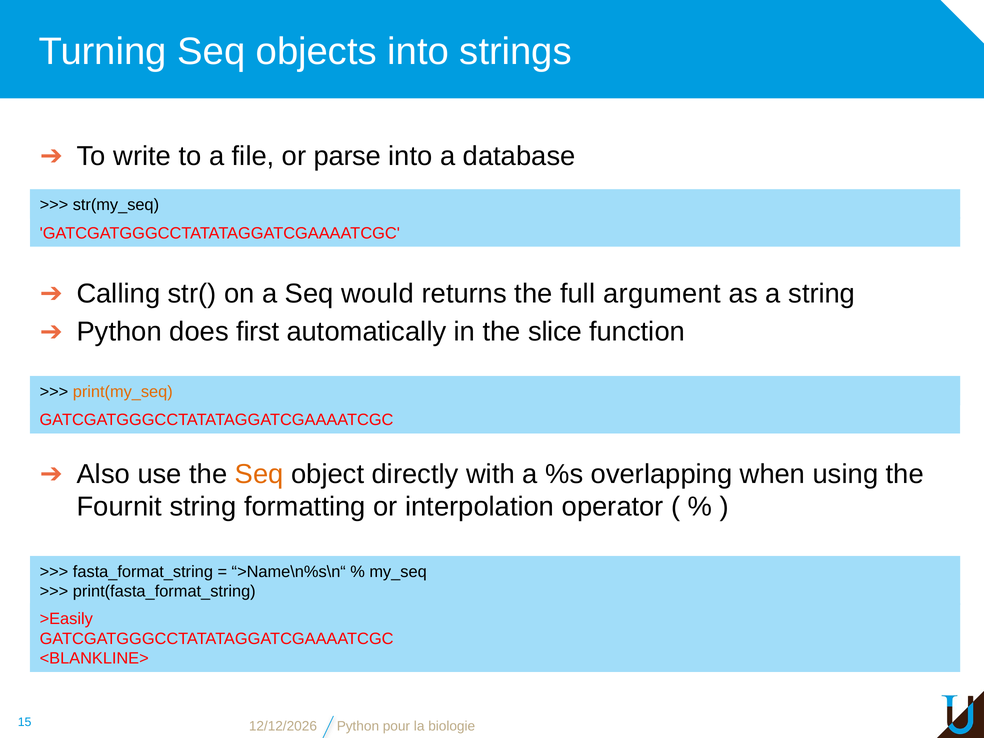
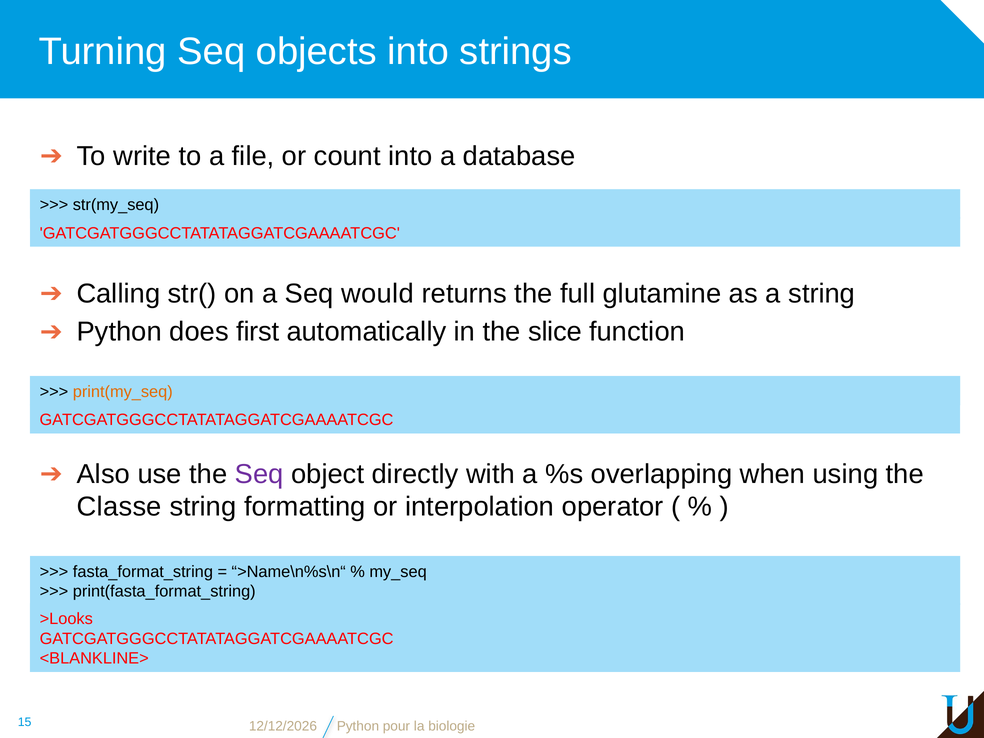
parse: parse -> count
argument: argument -> glutamine
Seq at (259, 474) colour: orange -> purple
Fournit: Fournit -> Classe
>Easily: >Easily -> >Looks
